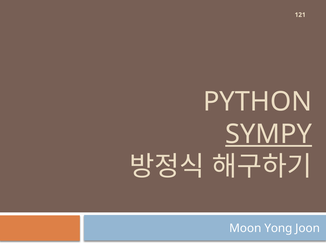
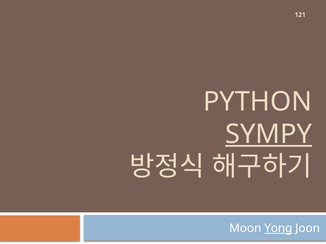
Yong underline: none -> present
